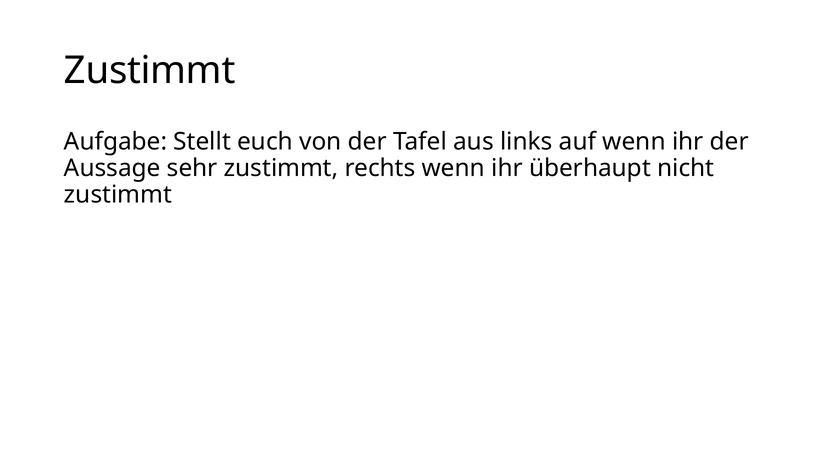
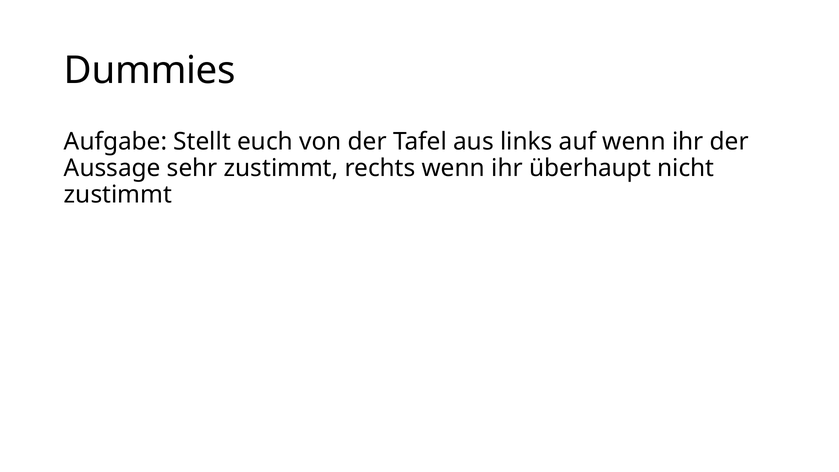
Zustimmt at (150, 70): Zustimmt -> Dummies
